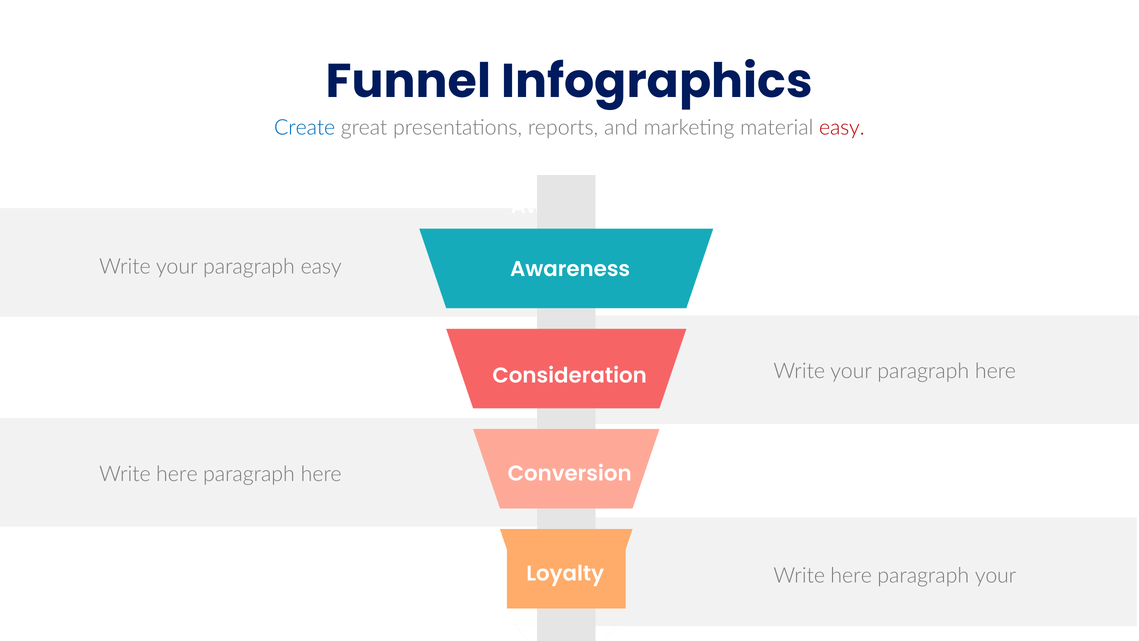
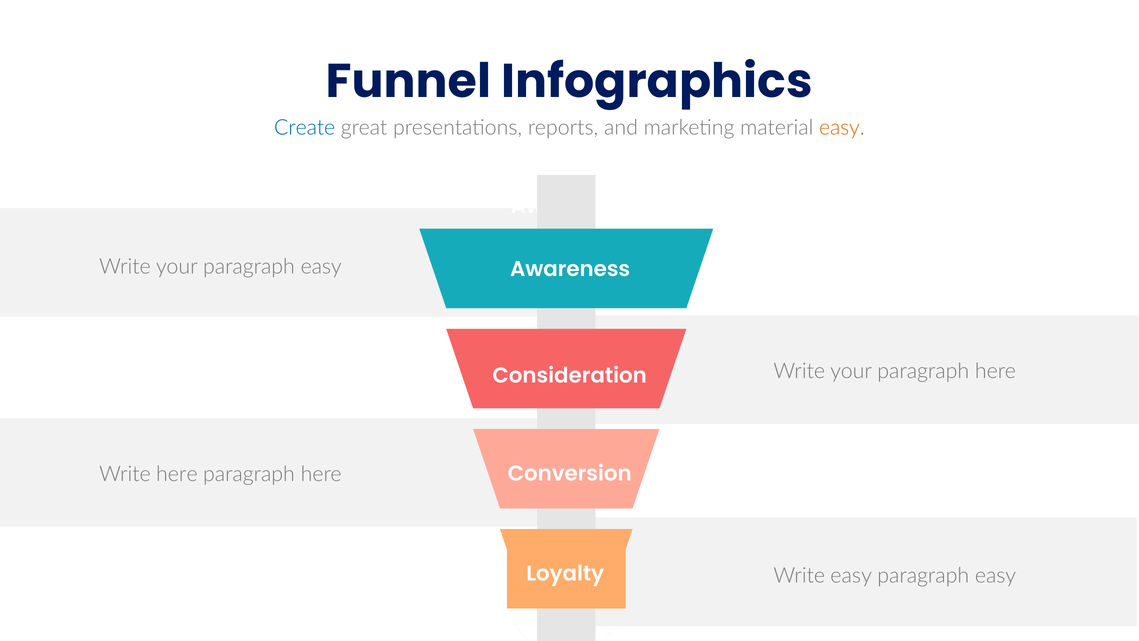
easy at (842, 128) colour: red -> orange
here at (851, 576): here -> easy
your at (996, 576): your -> easy
